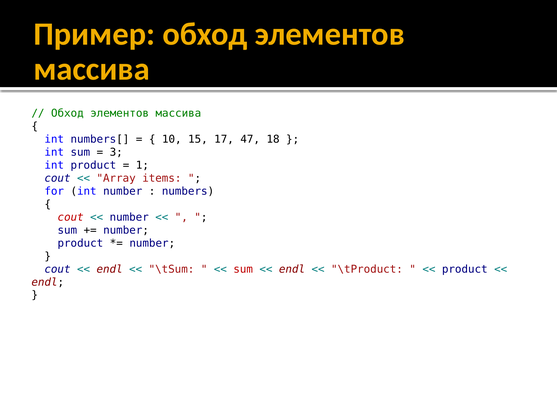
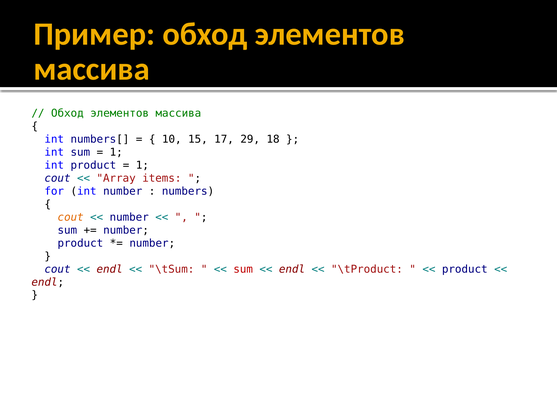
47: 47 -> 29
3 at (116, 153): 3 -> 1
cout at (71, 218) colour: red -> orange
